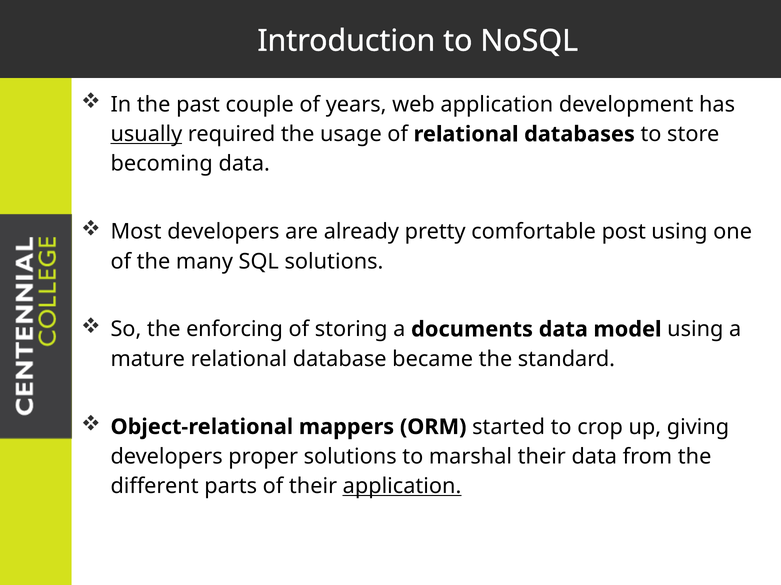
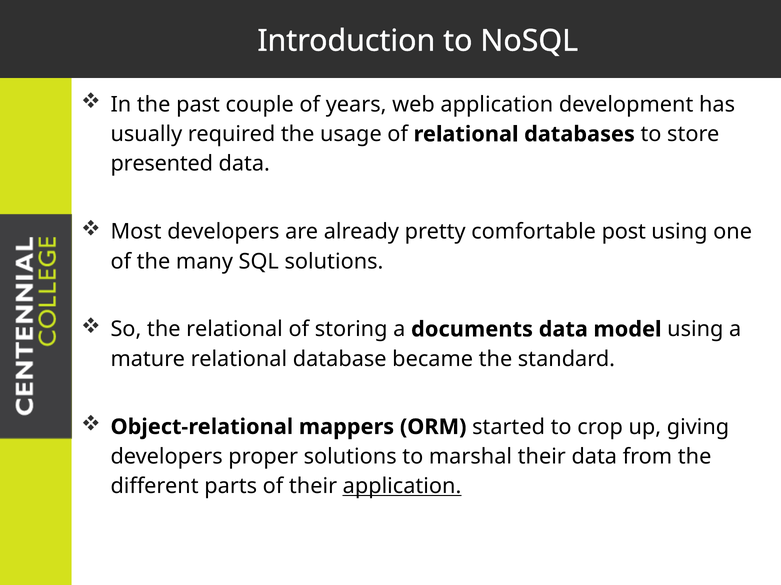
usually underline: present -> none
becoming: becoming -> presented
the enforcing: enforcing -> relational
